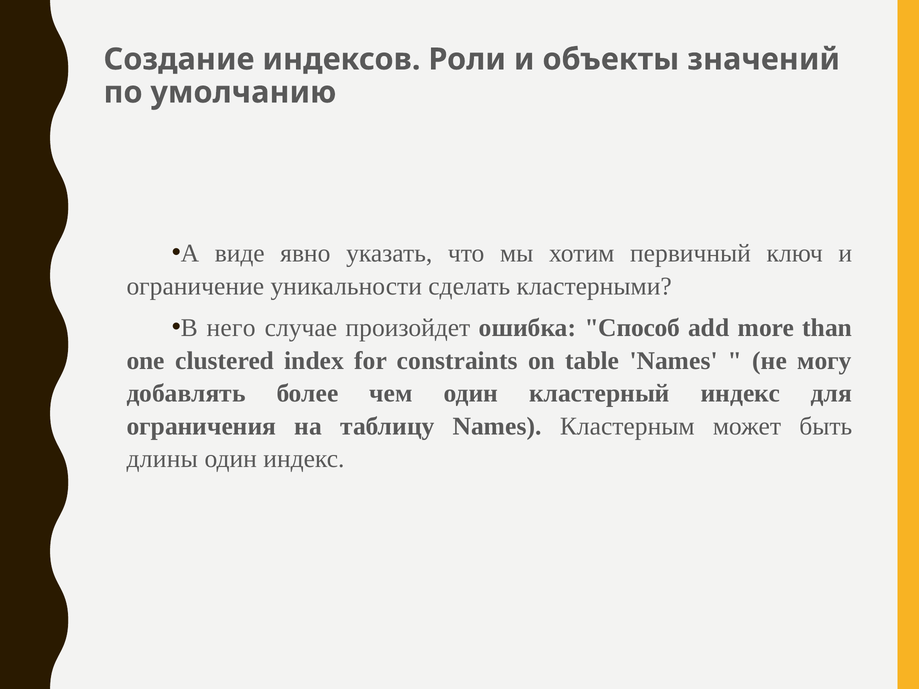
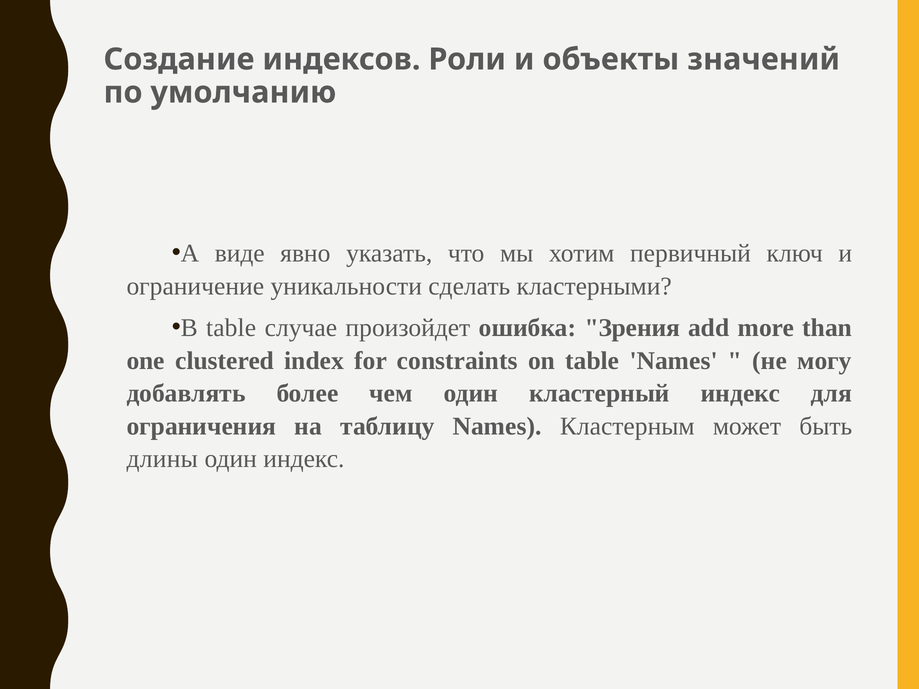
В него: него -> table
Способ: Способ -> Зрения
